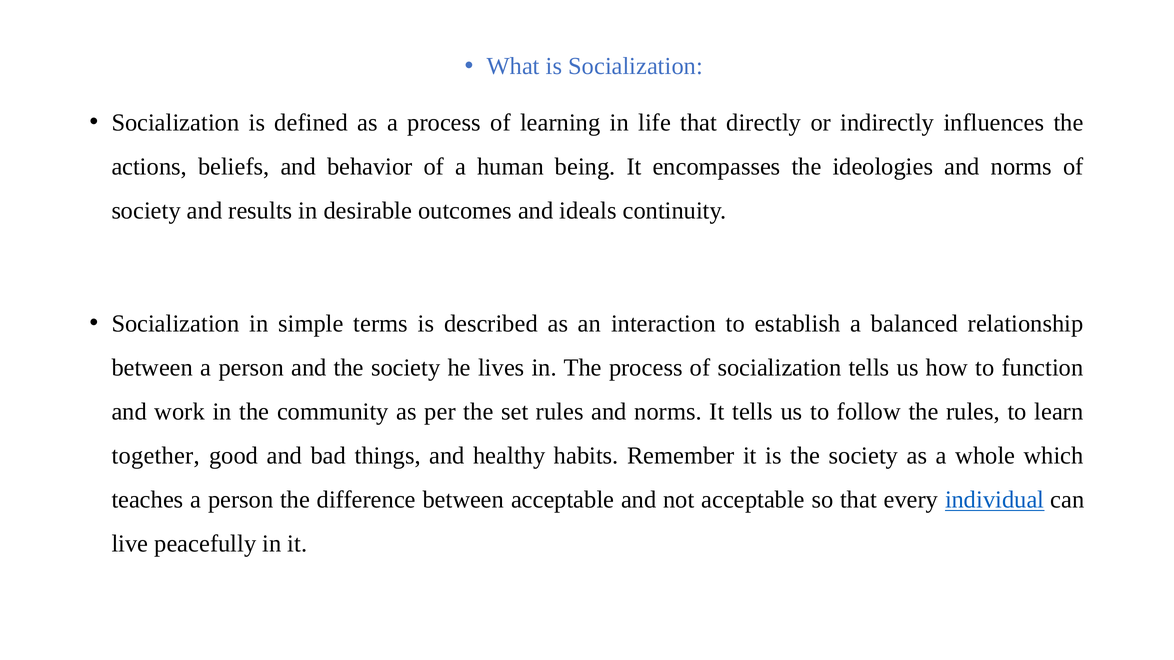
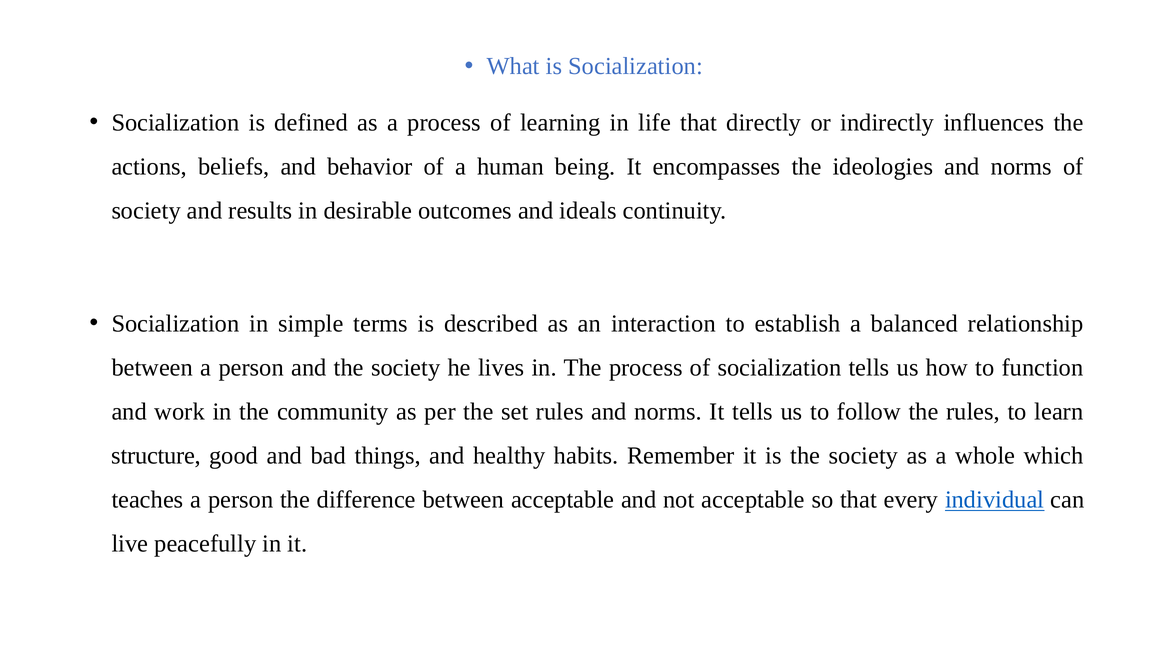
together: together -> structure
